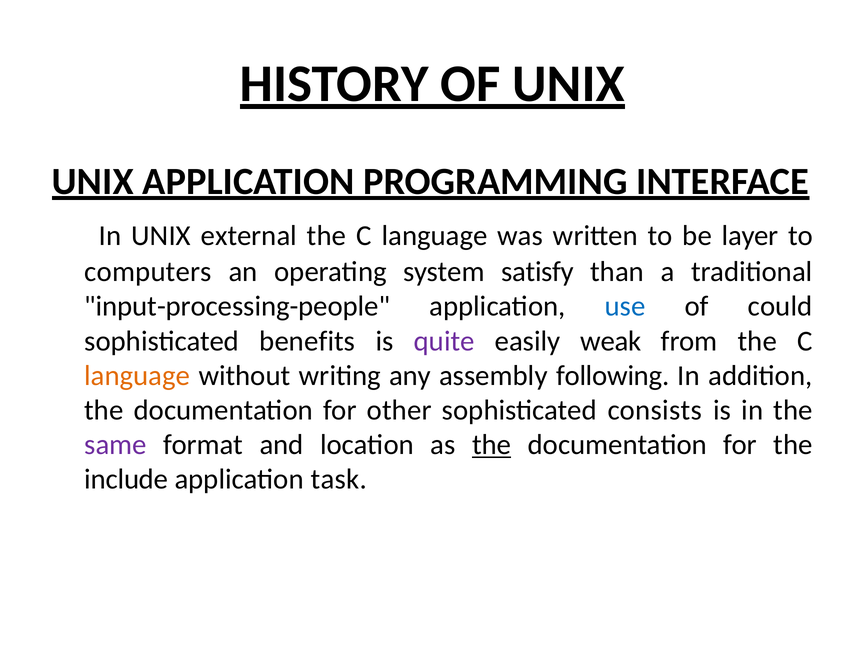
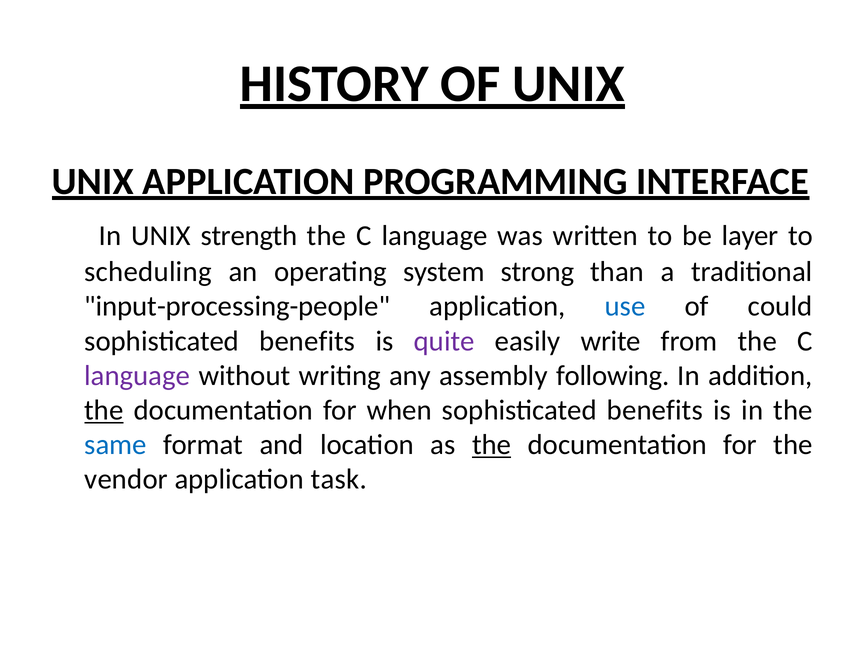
external: external -> strength
computers: computers -> scheduling
satisfy: satisfy -> strong
weak: weak -> write
language at (137, 375) colour: orange -> purple
the at (104, 410) underline: none -> present
other: other -> when
consists at (655, 410): consists -> benefits
same colour: purple -> blue
include: include -> vendor
